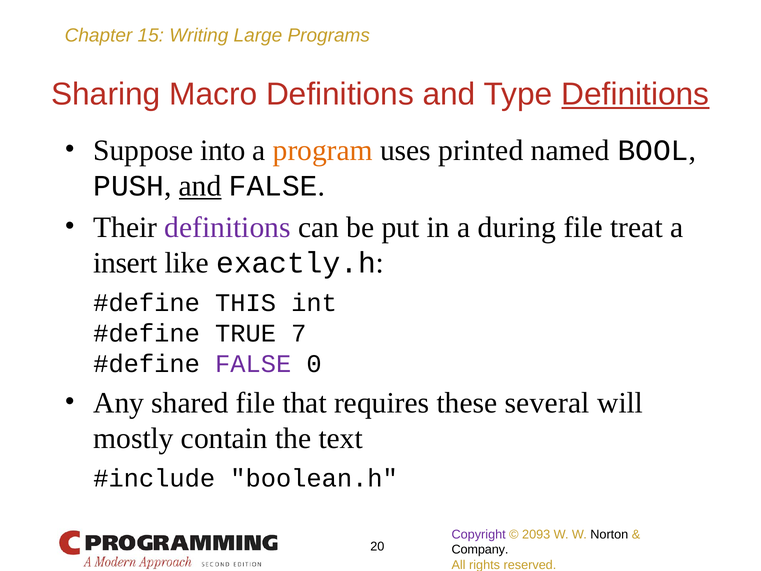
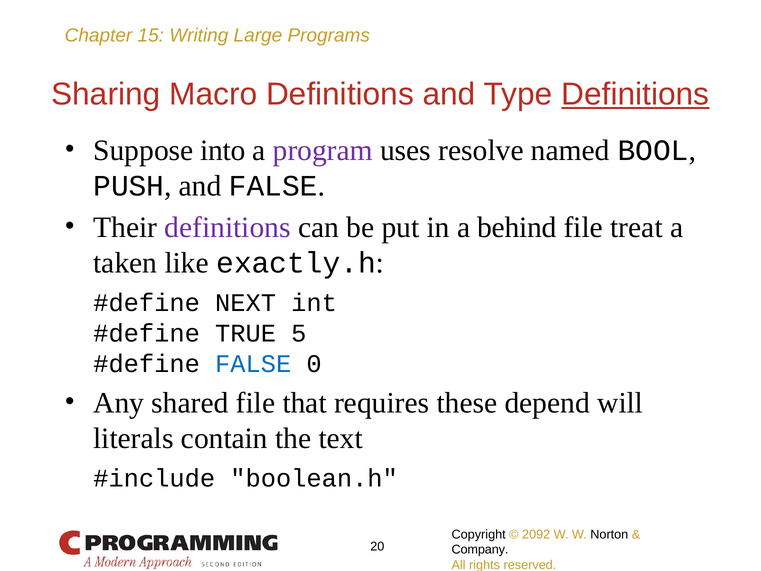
program colour: orange -> purple
printed: printed -> resolve
and at (200, 186) underline: present -> none
during: during -> behind
insert: insert -> taken
THIS: THIS -> NEXT
7: 7 -> 5
FALSE at (253, 364) colour: purple -> blue
several: several -> depend
mostly: mostly -> literals
Copyright colour: purple -> black
2093: 2093 -> 2092
